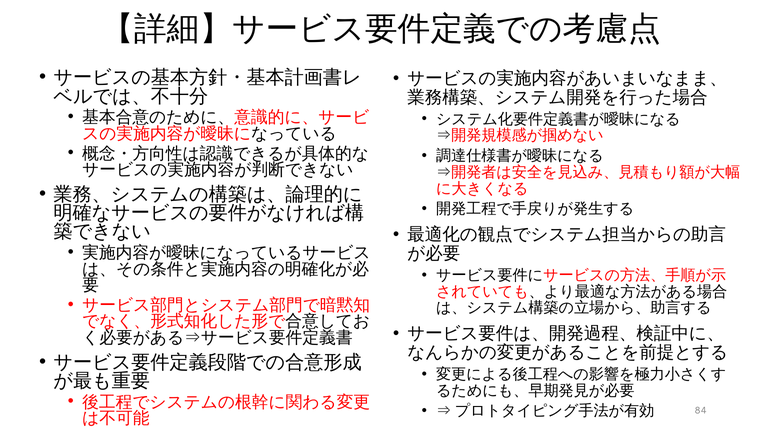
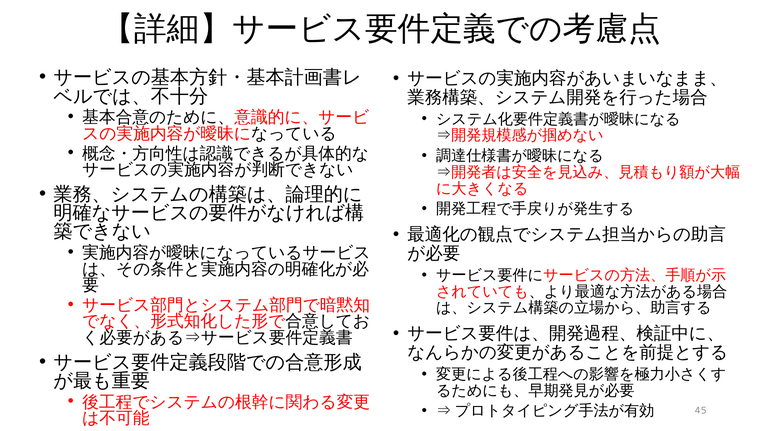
84: 84 -> 45
